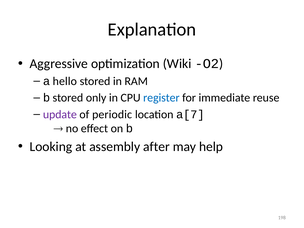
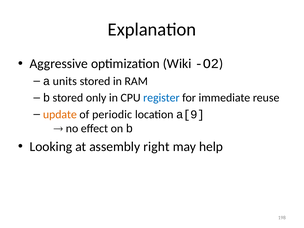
hello: hello -> units
update colour: purple -> orange
a[7: a[7 -> a[9
after: after -> right
